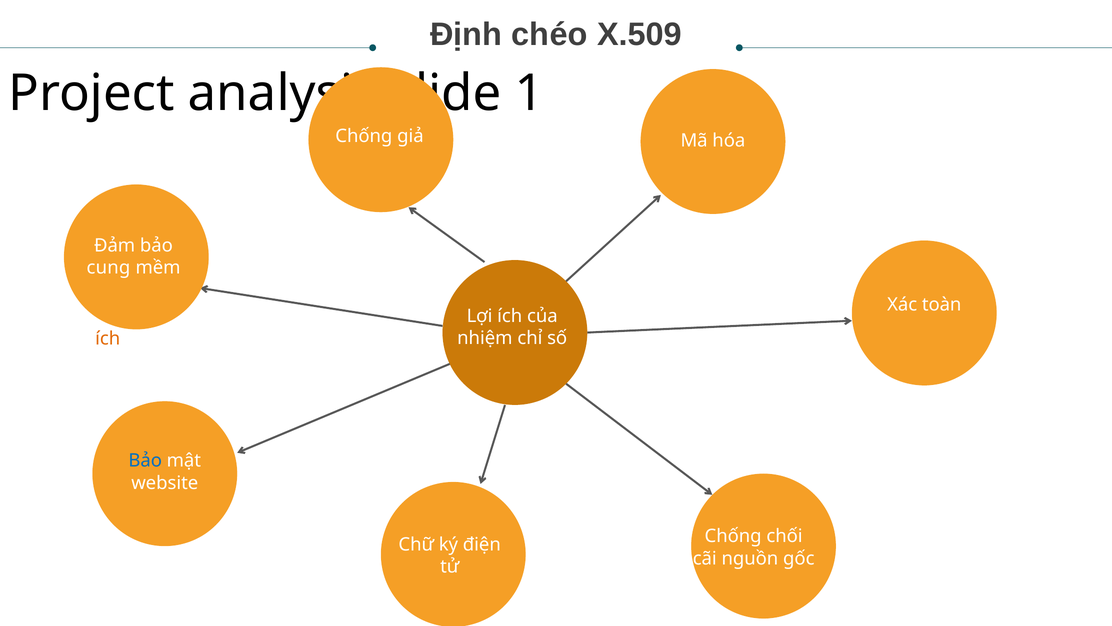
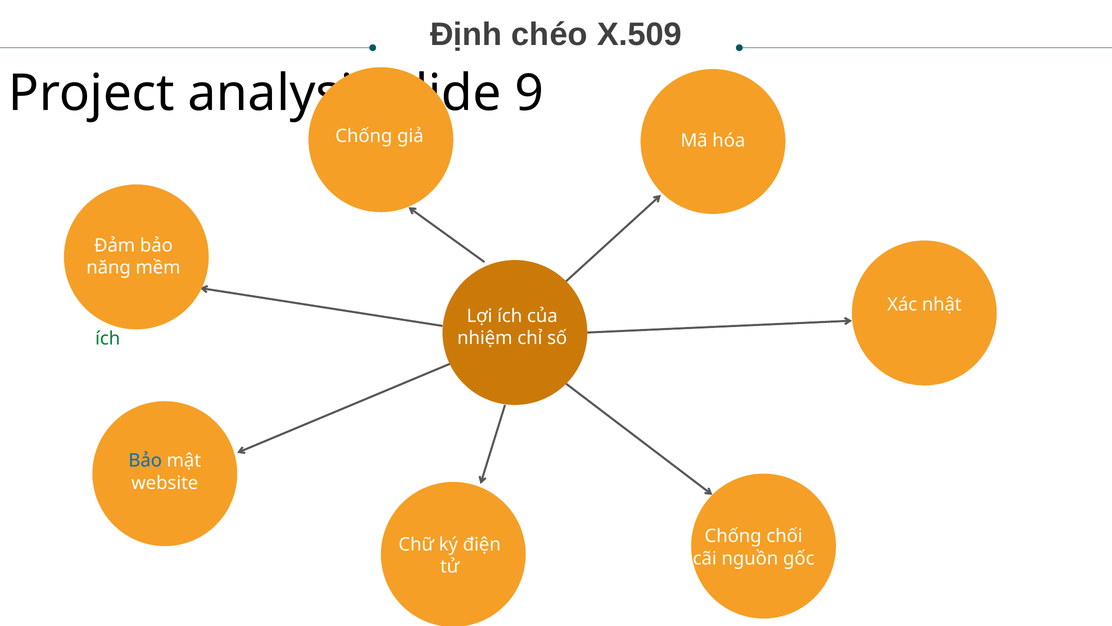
1: 1 -> 9
cung: cung -> năng
toàn: toàn -> nhật
ích at (108, 338) colour: orange -> green
